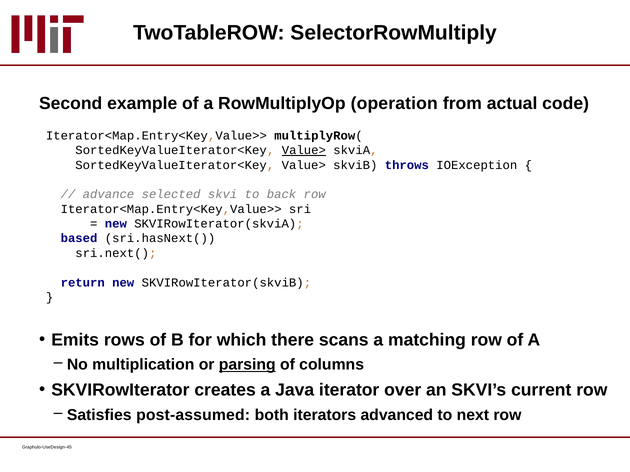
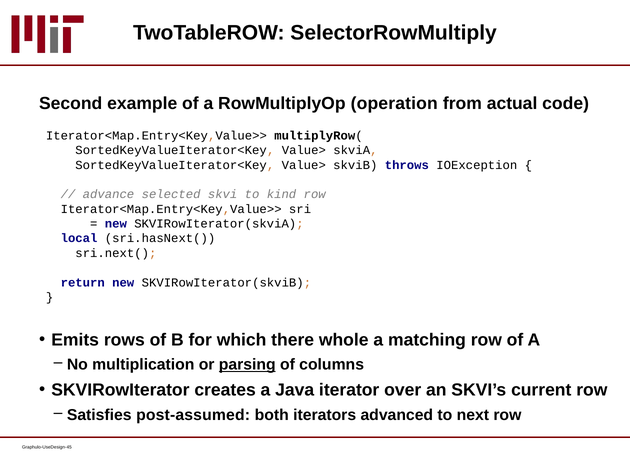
Value> at (304, 150) underline: present -> none
back: back -> kind
based: based -> local
scans: scans -> whole
